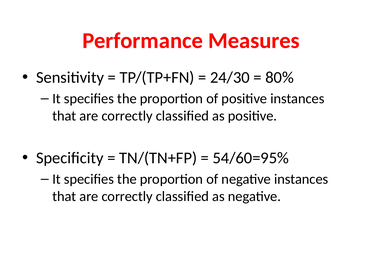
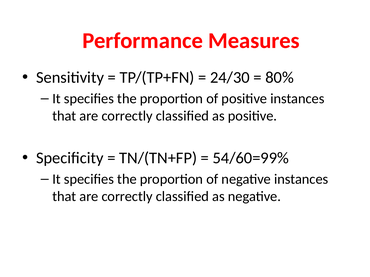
54/60=95%: 54/60=95% -> 54/60=99%
